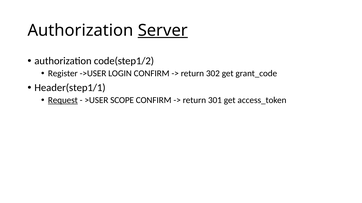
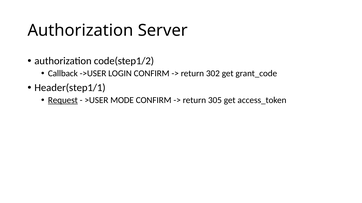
Server underline: present -> none
Register: Register -> Callback
SCOPE: SCOPE -> MODE
301: 301 -> 305
